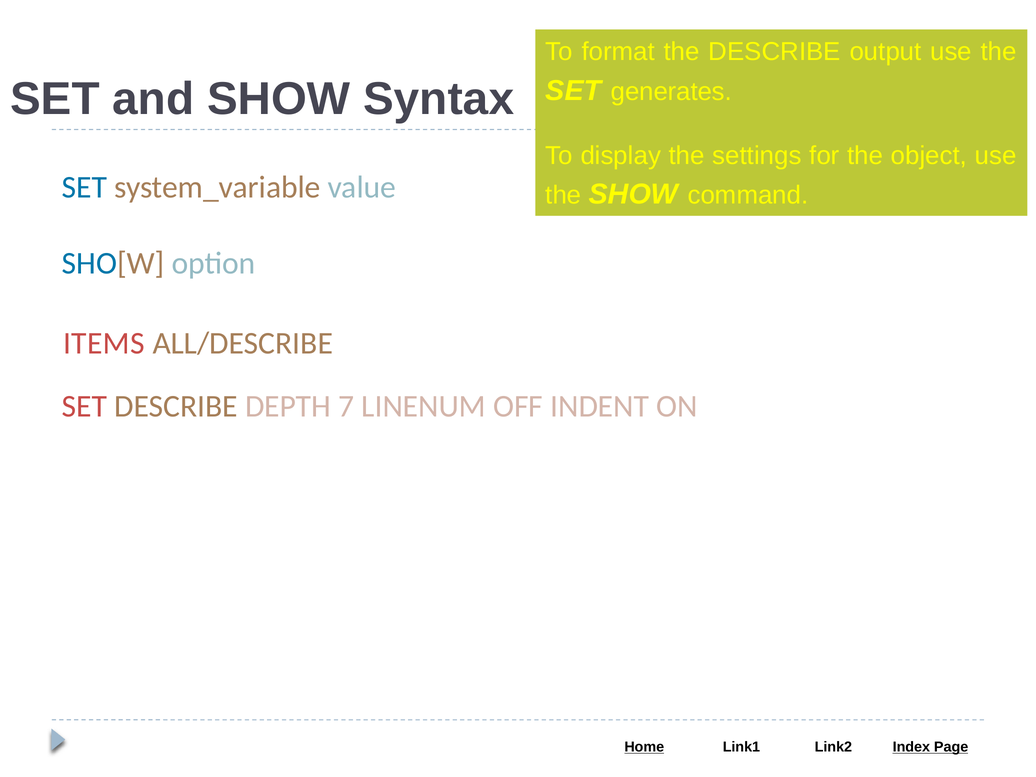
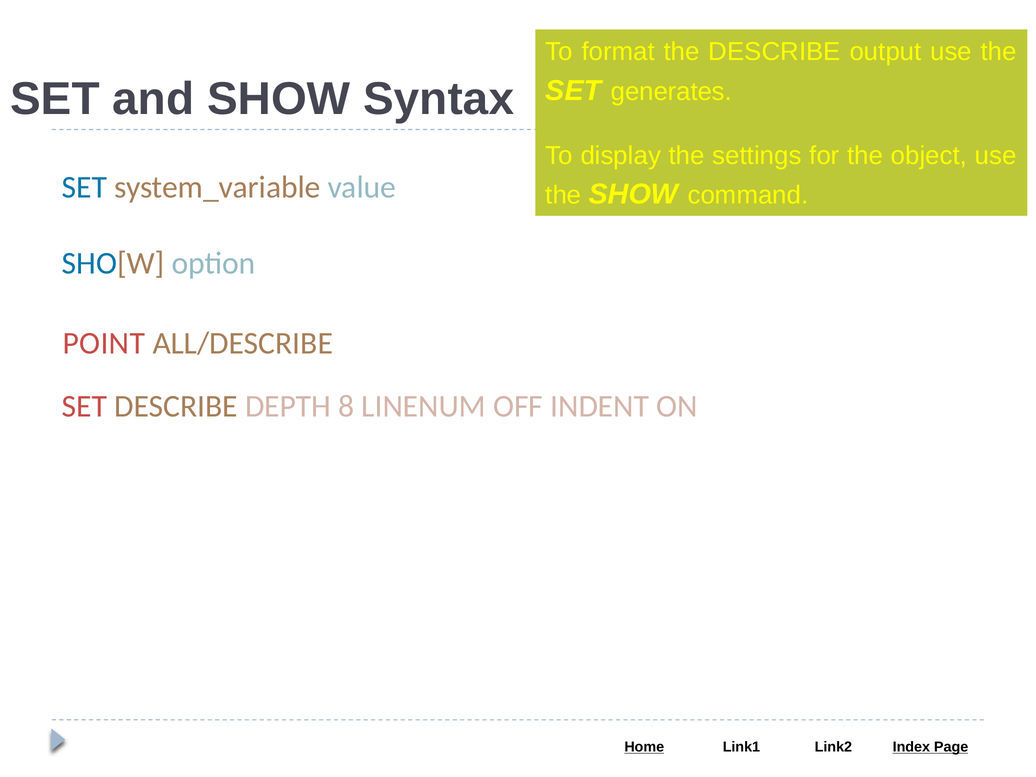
ITEMS: ITEMS -> POINT
7: 7 -> 8
